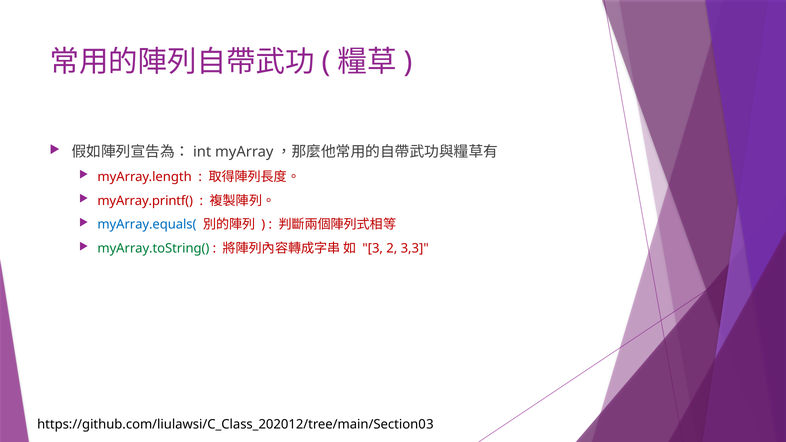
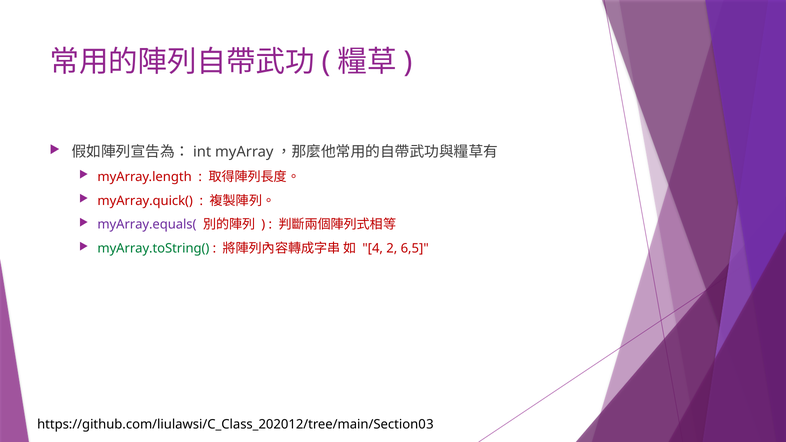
myArray.printf(: myArray.printf( -> myArray.quick(
myArray.equals( colour: blue -> purple
3: 3 -> 4
3,3: 3,3 -> 6,5
